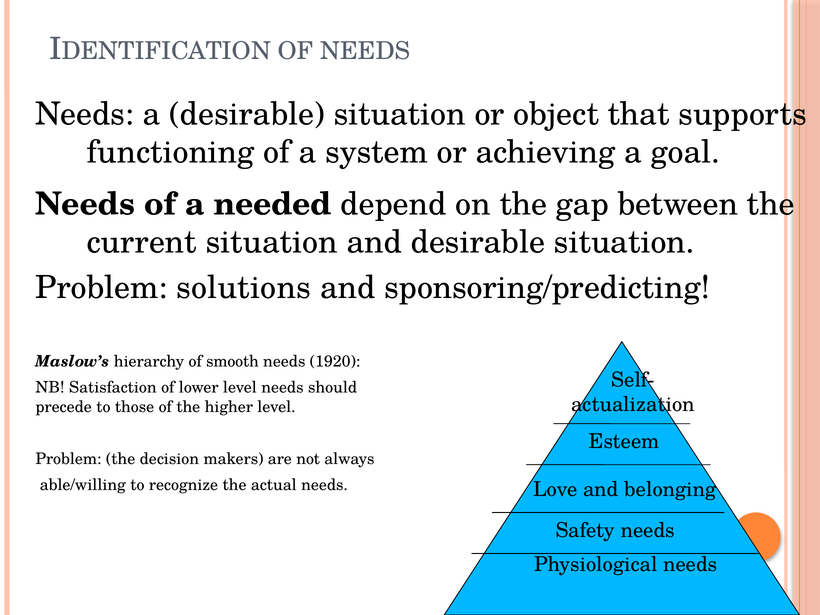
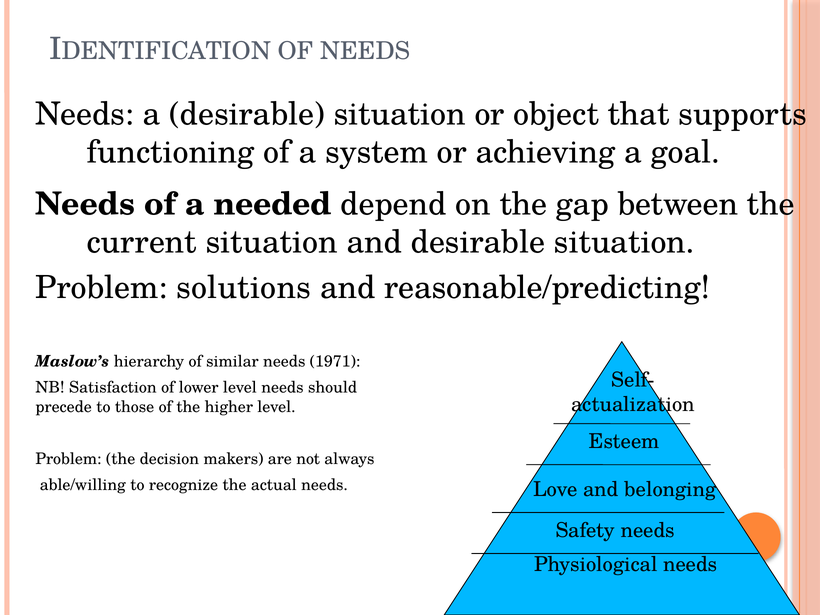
sponsoring/predicting: sponsoring/predicting -> reasonable/predicting
smooth: smooth -> similar
1920: 1920 -> 1971
